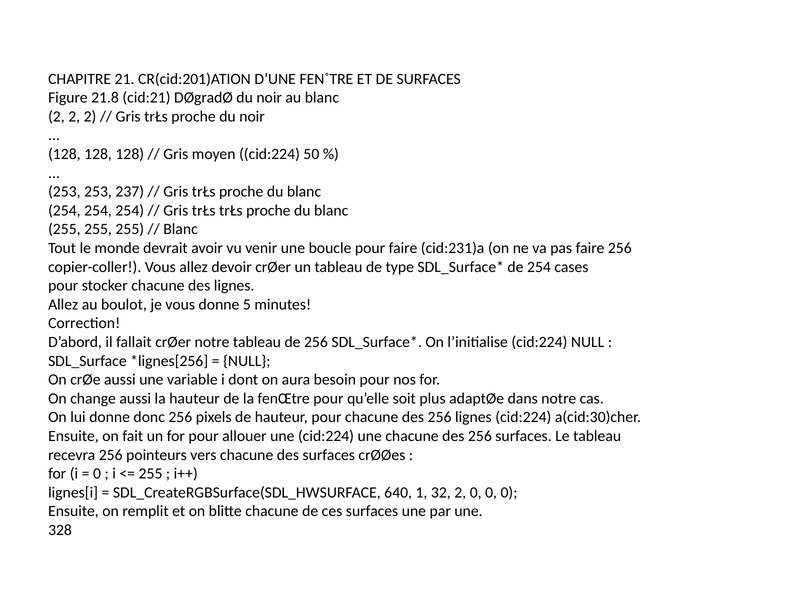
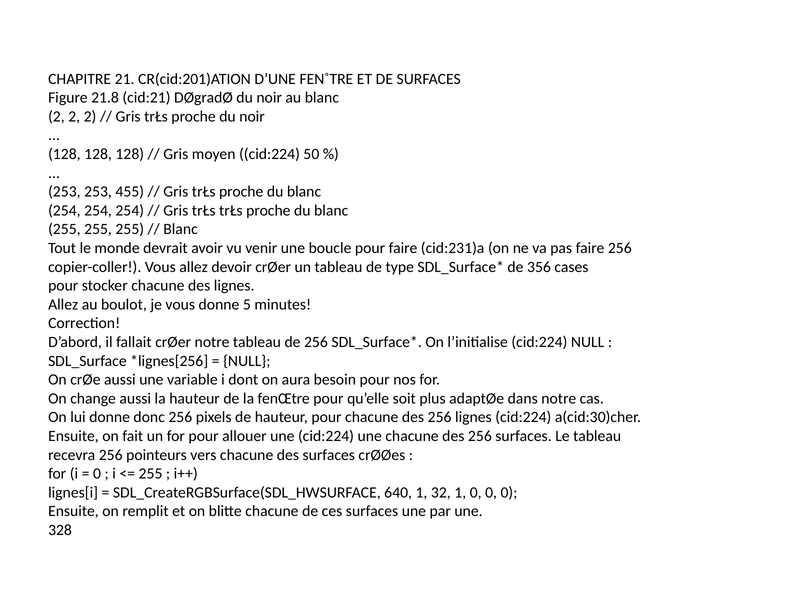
237: 237 -> 455
de 254: 254 -> 356
32 2: 2 -> 1
